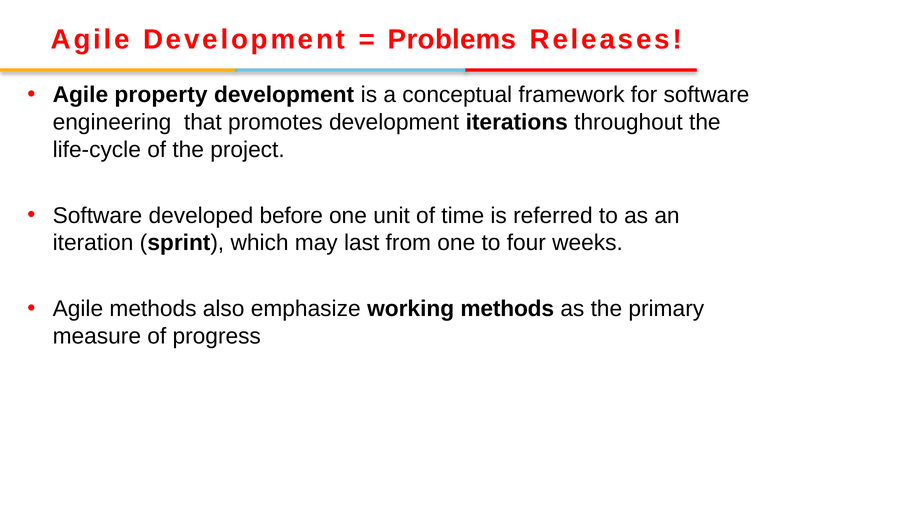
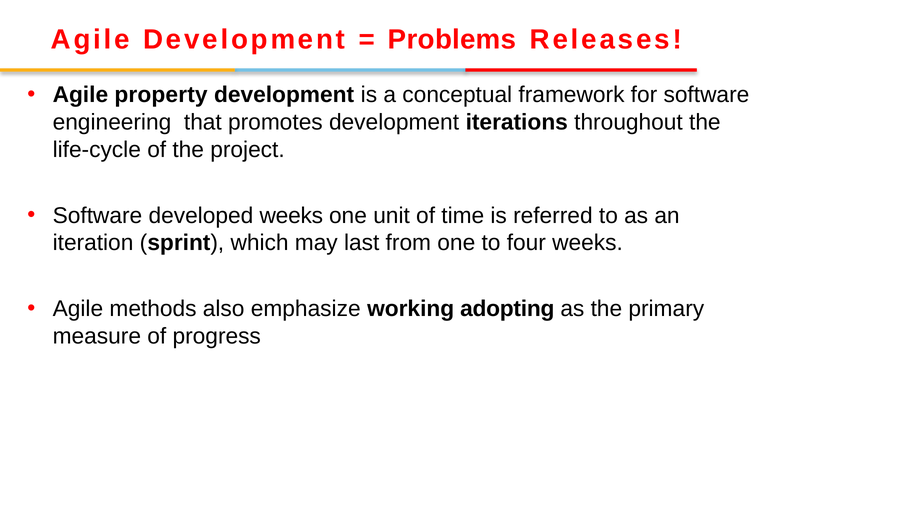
developed before: before -> weeks
working methods: methods -> adopting
